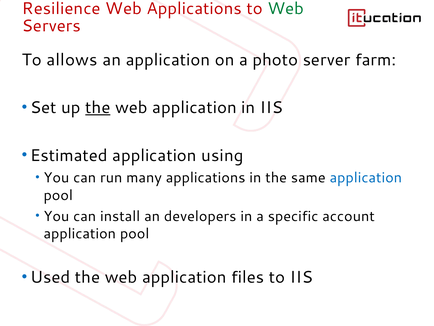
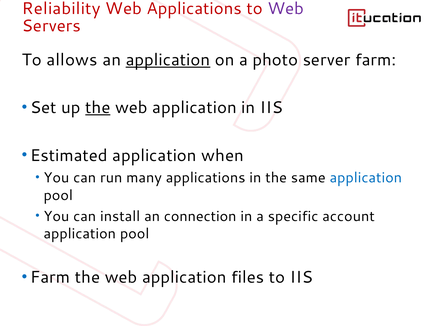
Resilience: Resilience -> Reliability
Web at (286, 9) colour: green -> purple
application at (168, 60) underline: none -> present
using: using -> when
developers: developers -> connection
Used at (50, 277): Used -> Farm
